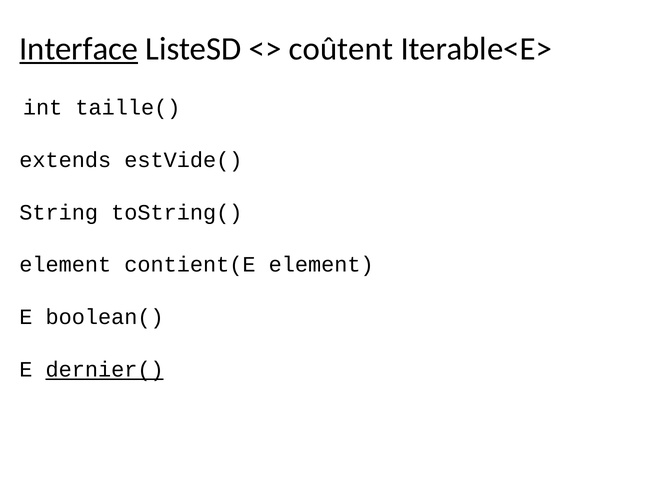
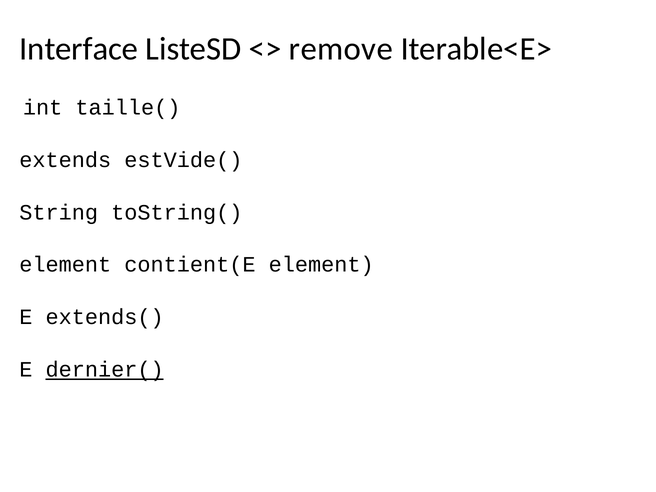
Interface underline: present -> none
coûtent: coûtent -> remove
boolean(: boolean( -> extends(
